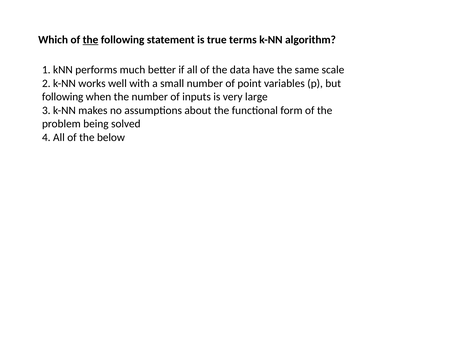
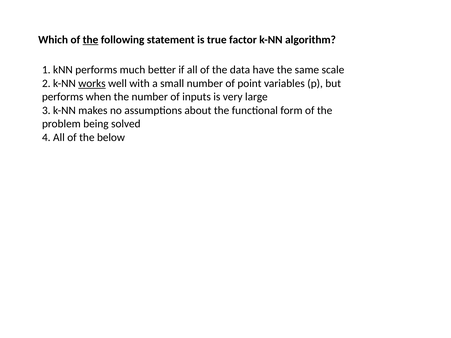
terms: terms -> factor
works underline: none -> present
following at (63, 97): following -> performs
